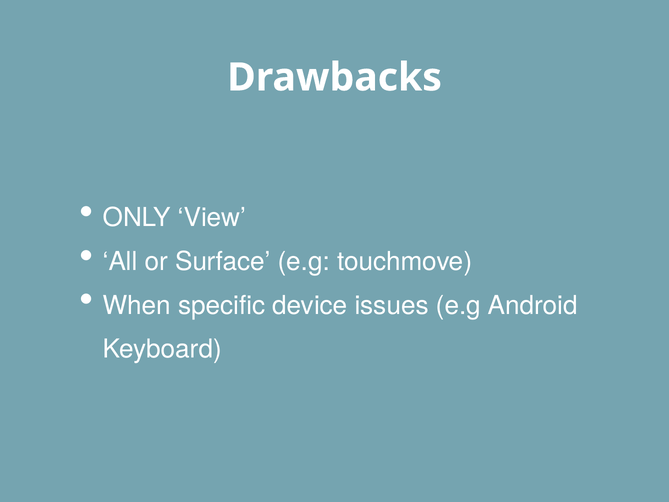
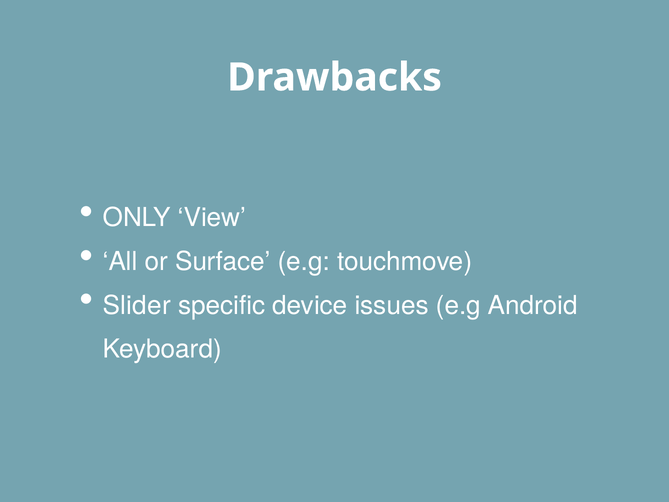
When: When -> Slider
